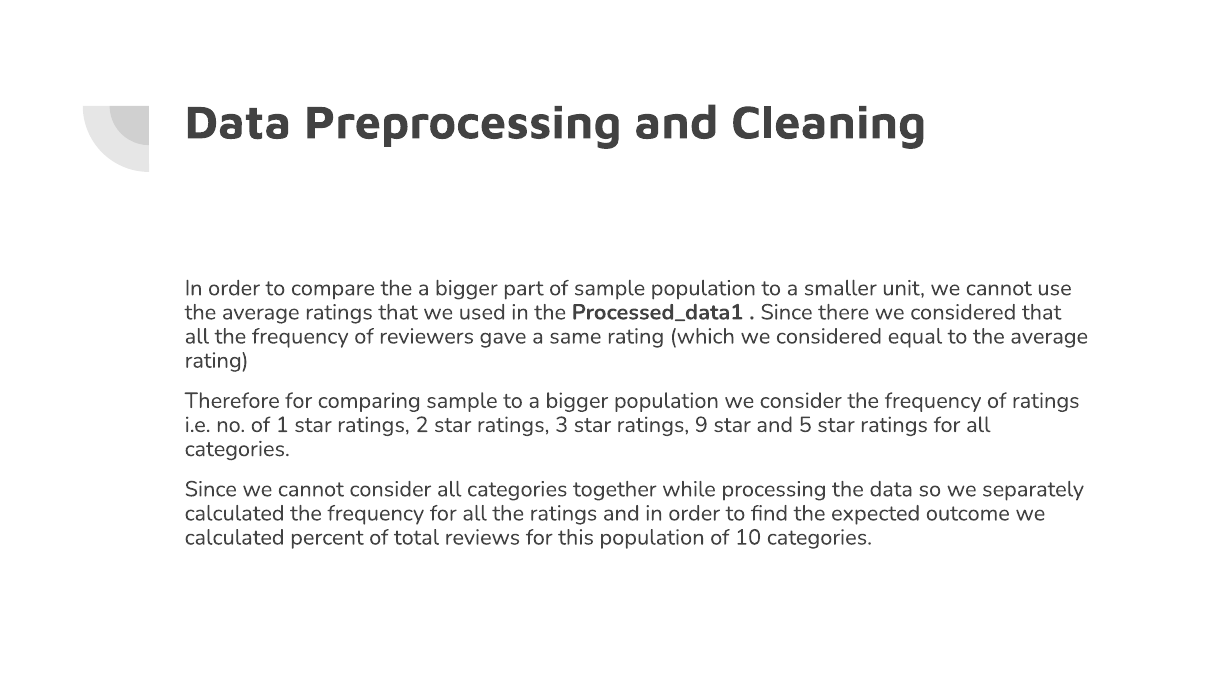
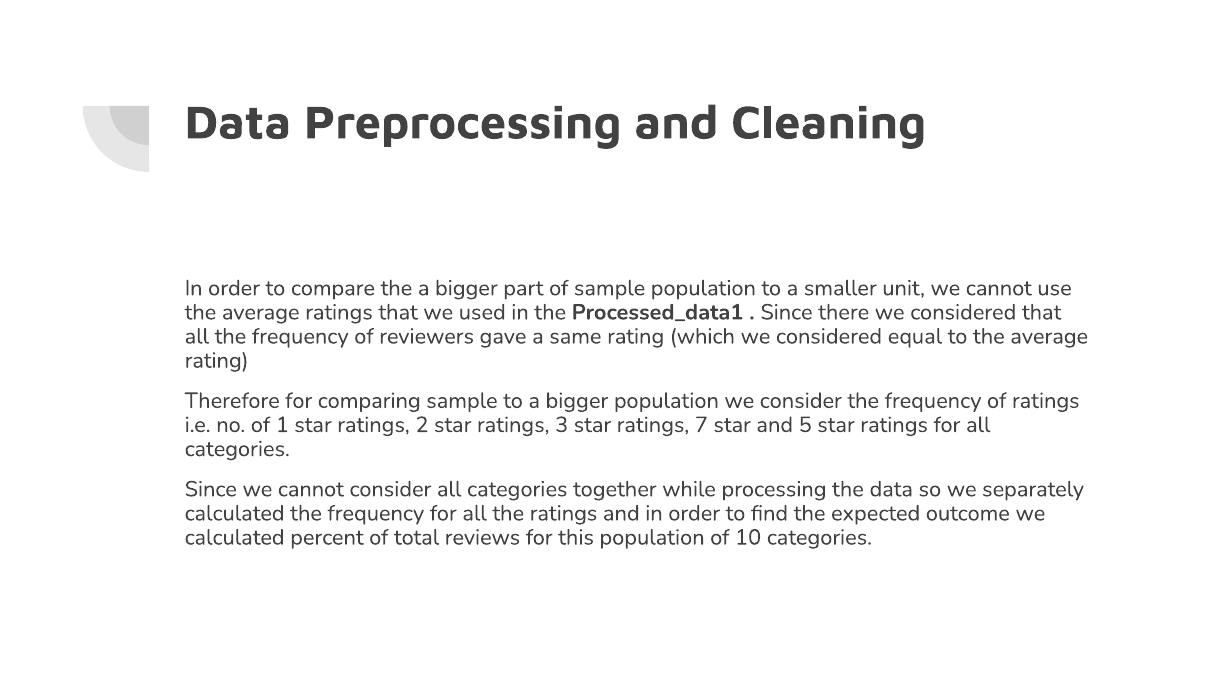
9: 9 -> 7
